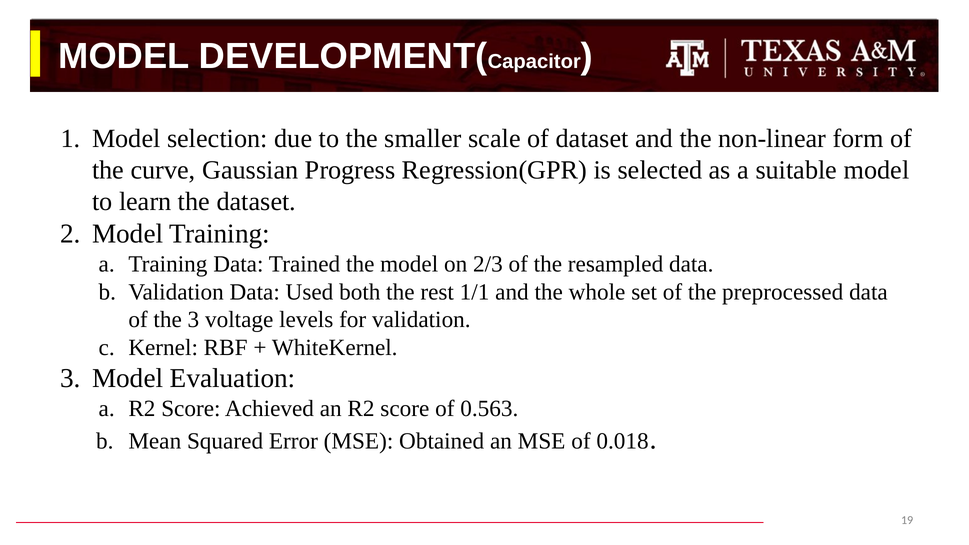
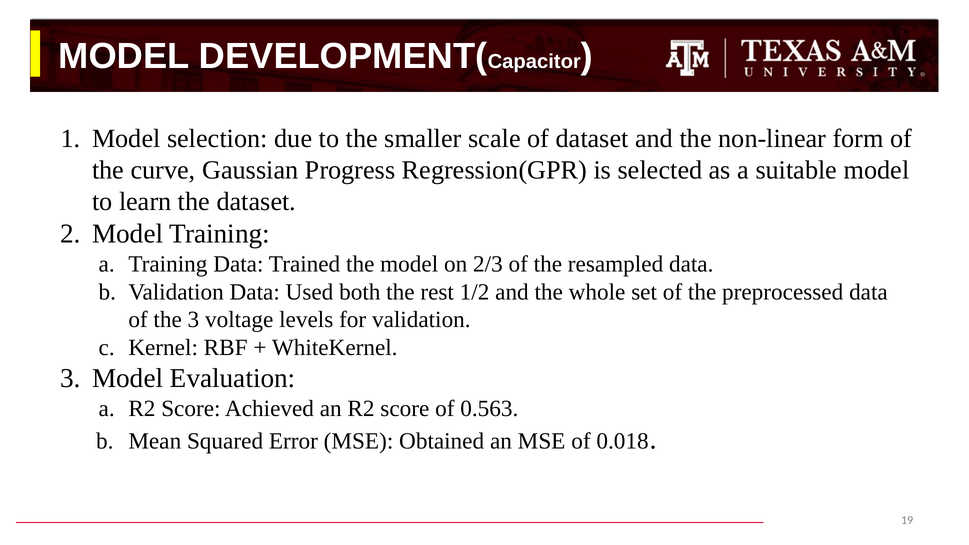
1/1: 1/1 -> 1/2
